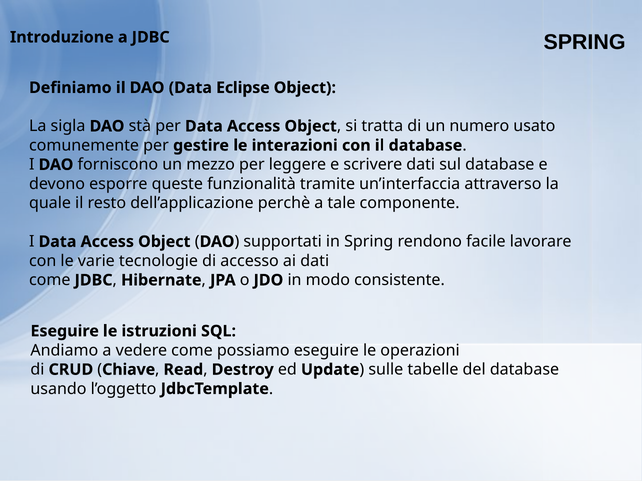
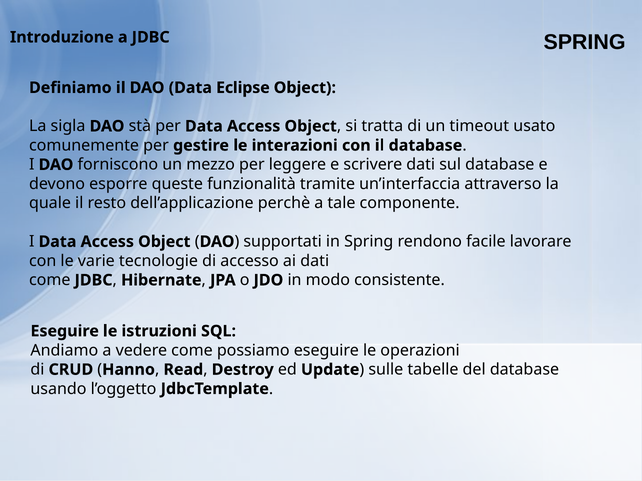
numero: numero -> timeout
Chiave: Chiave -> Hanno
